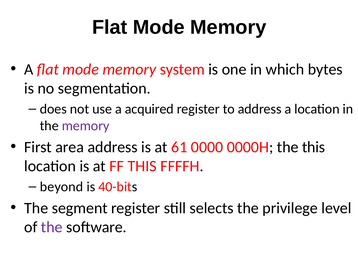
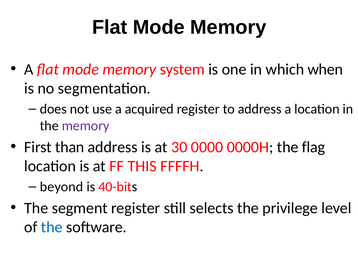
bytes: bytes -> when
area: area -> than
61: 61 -> 30
the this: this -> flag
the at (52, 227) colour: purple -> blue
